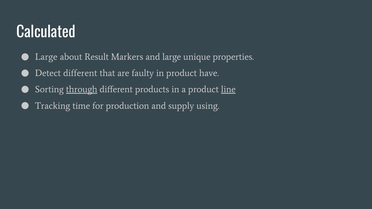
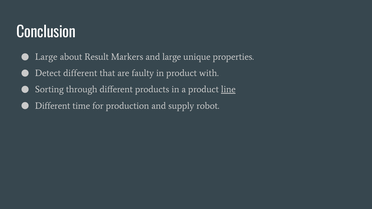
Calculated: Calculated -> Conclusion
have: have -> with
through underline: present -> none
Tracking at (53, 106): Tracking -> Different
using: using -> robot
